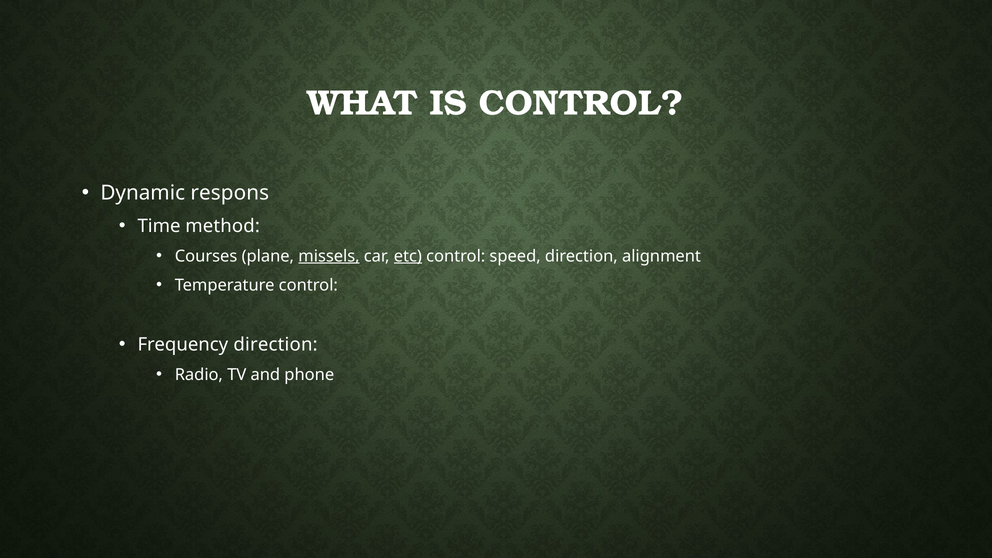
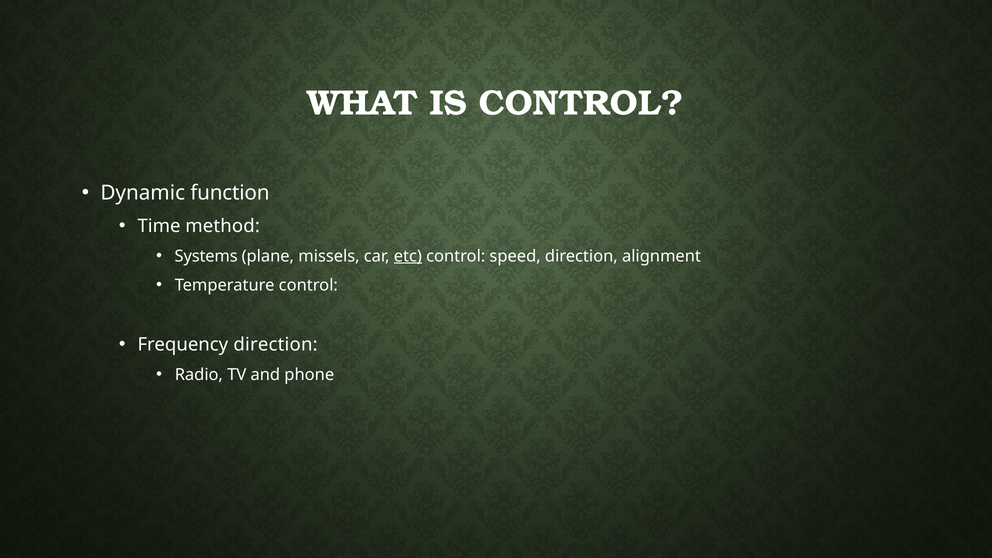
respons: respons -> function
Courses: Courses -> Systems
missels underline: present -> none
